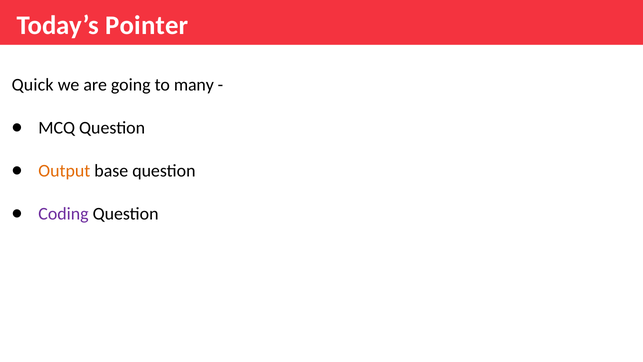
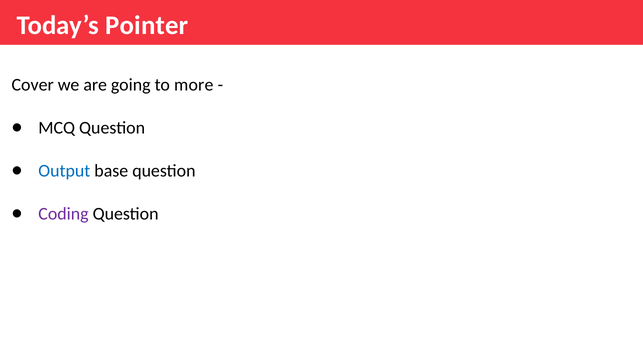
Quick: Quick -> Cover
many: many -> more
Output colour: orange -> blue
